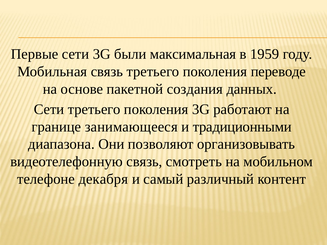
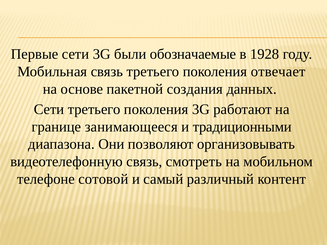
максимальная: максимальная -> обозначаемые
1959: 1959 -> 1928
переводе: переводе -> отвечает
декабря: декабря -> сотовой
